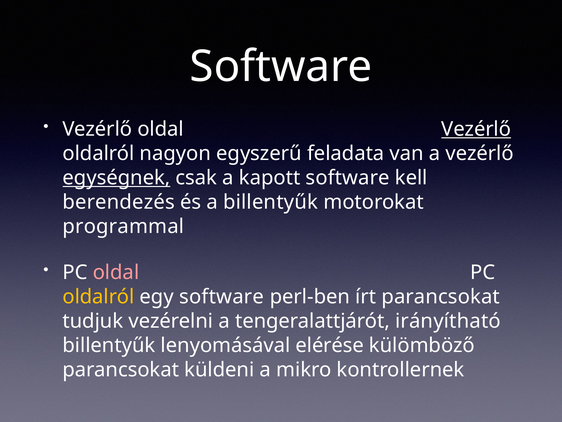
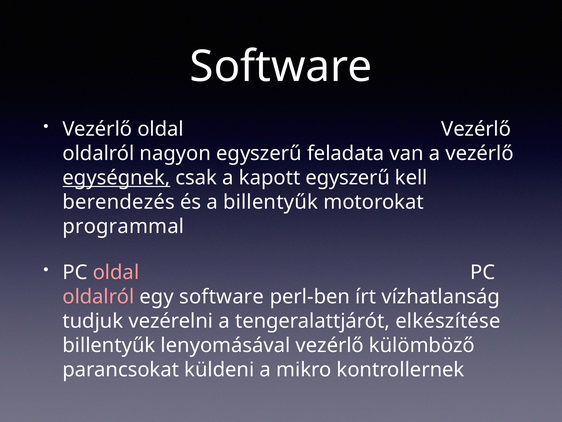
Vezérlő at (476, 129) underline: present -> none
kapott software: software -> egyszerű
oldalról at (98, 297) colour: yellow -> pink
írt parancsokat: parancsokat -> vízhatlanság
irányítható: irányítható -> elkészítése
lenyomásával elérése: elérése -> vezérlő
